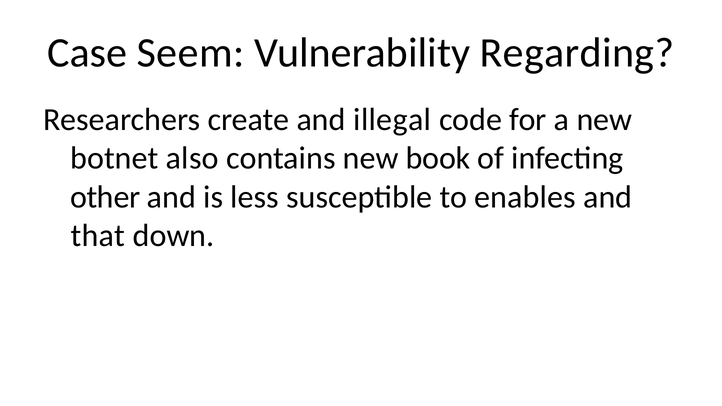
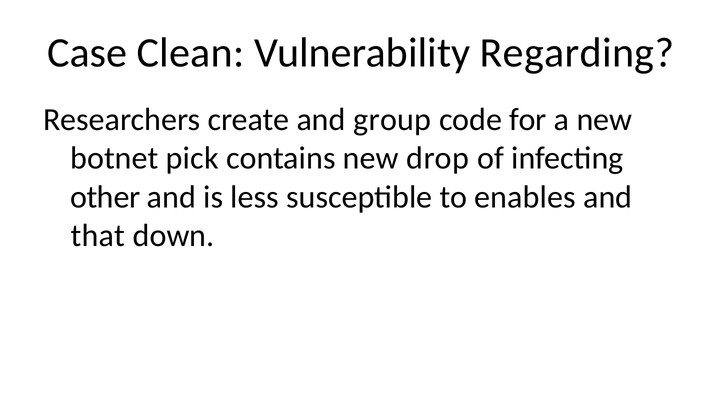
Seem: Seem -> Clean
illegal: illegal -> group
also: also -> pick
book: book -> drop
